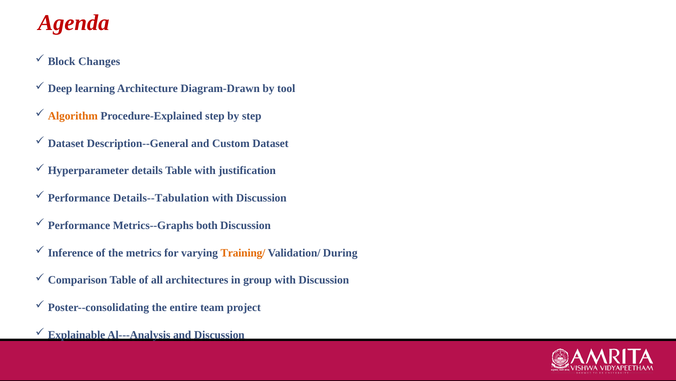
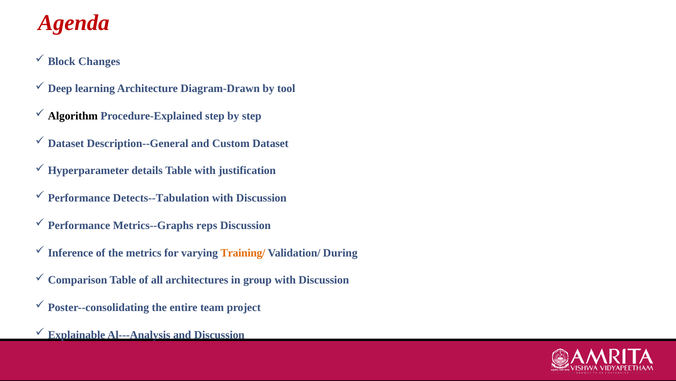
Algorithm colour: orange -> black
Details--Tabulation: Details--Tabulation -> Detects--Tabulation
both: both -> reps
